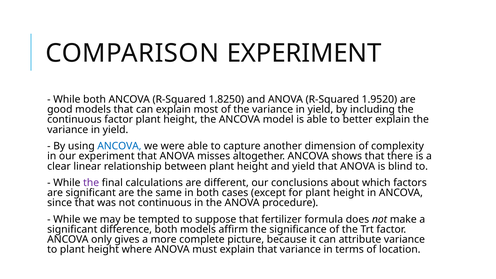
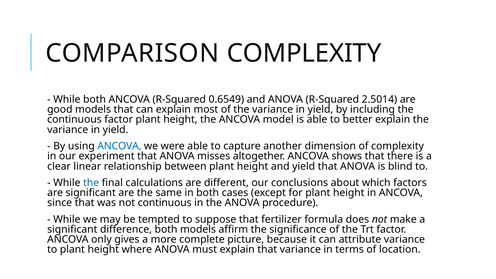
COMPARISON EXPERIMENT: EXPERIMENT -> COMPLEXITY
1.8250: 1.8250 -> 0.6549
1.9520: 1.9520 -> 2.5014
the at (91, 183) colour: purple -> blue
